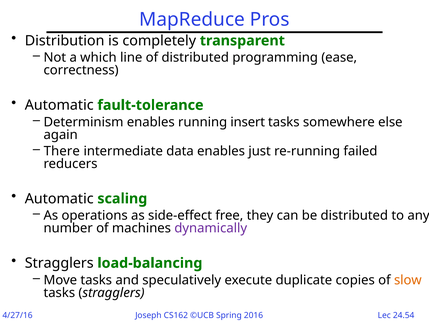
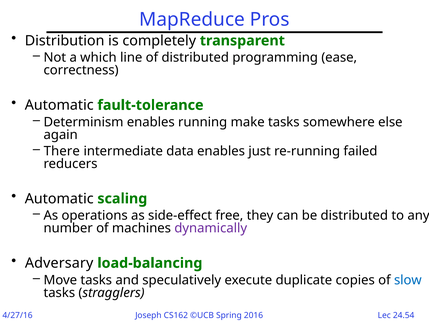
insert: insert -> make
Stragglers at (59, 263): Stragglers -> Adversary
slow colour: orange -> blue
